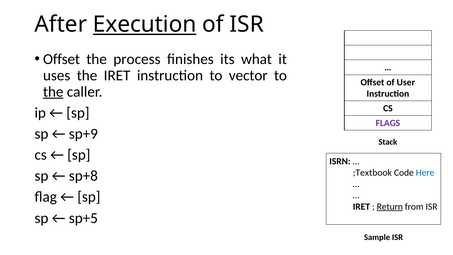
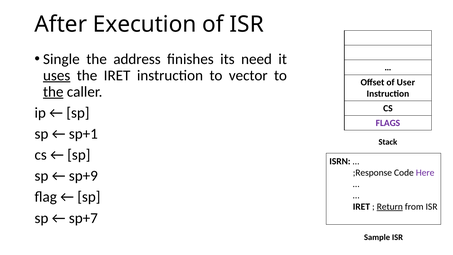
Execution underline: present -> none
Offset at (61, 59): Offset -> Single
process: process -> address
what: what -> need
uses underline: none -> present
sp+9: sp+9 -> sp+1
;Textbook: ;Textbook -> ;Response
Here colour: blue -> purple
sp+8: sp+8 -> sp+9
sp+5: sp+5 -> sp+7
